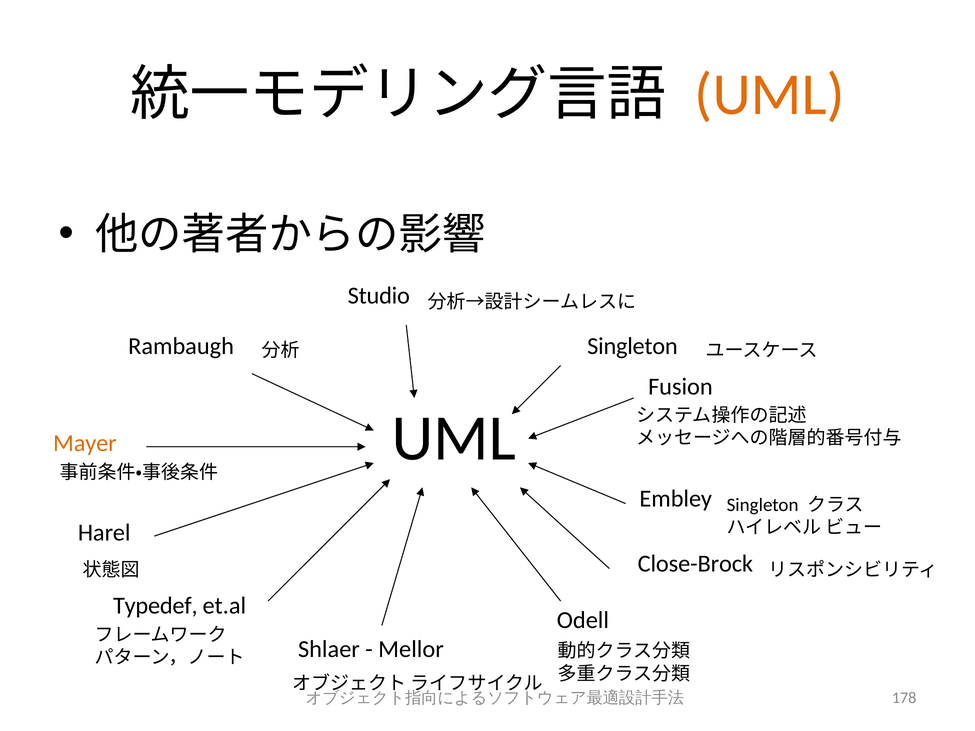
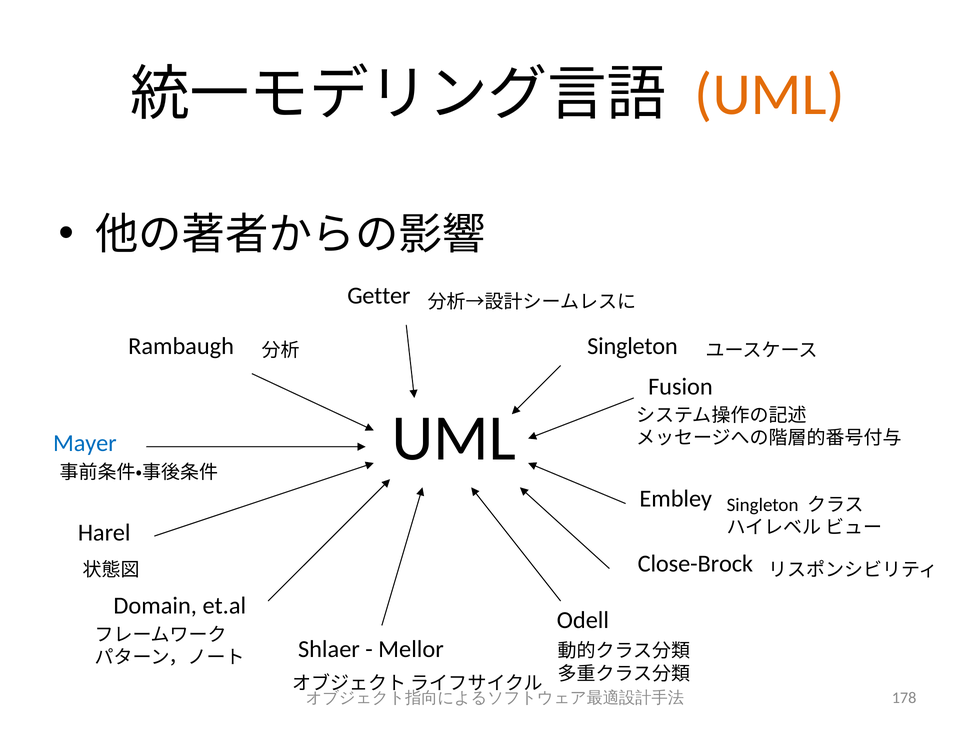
Studio: Studio -> Getter
Mayer colour: orange -> blue
Typedef: Typedef -> Domain
